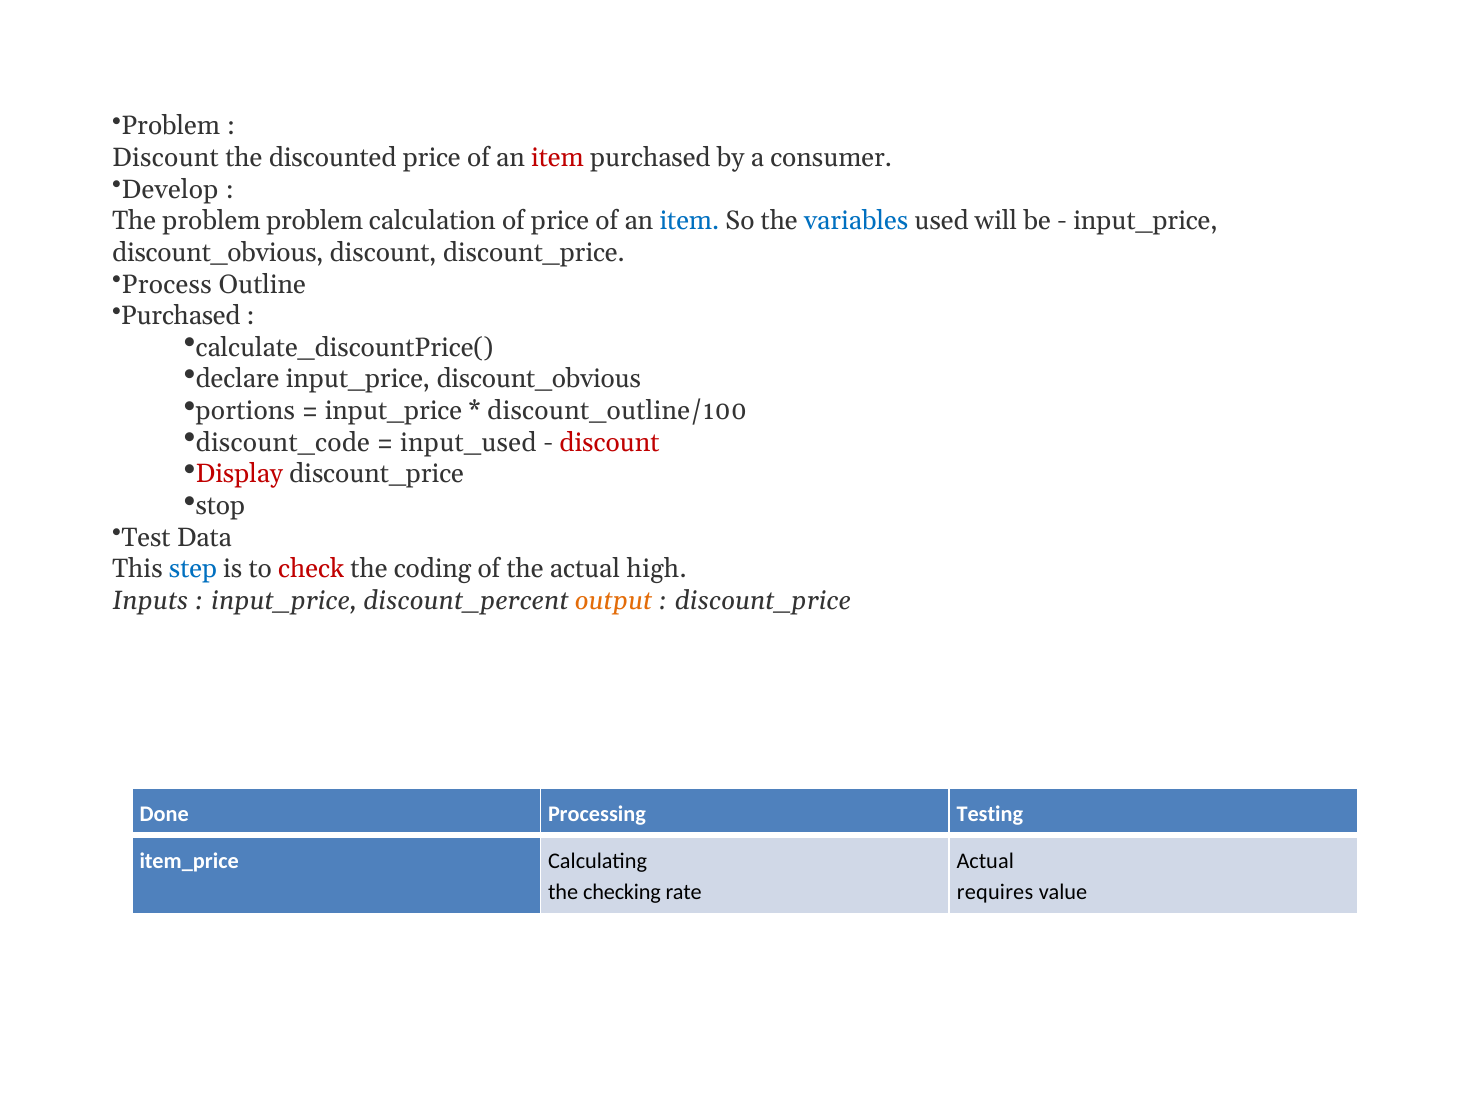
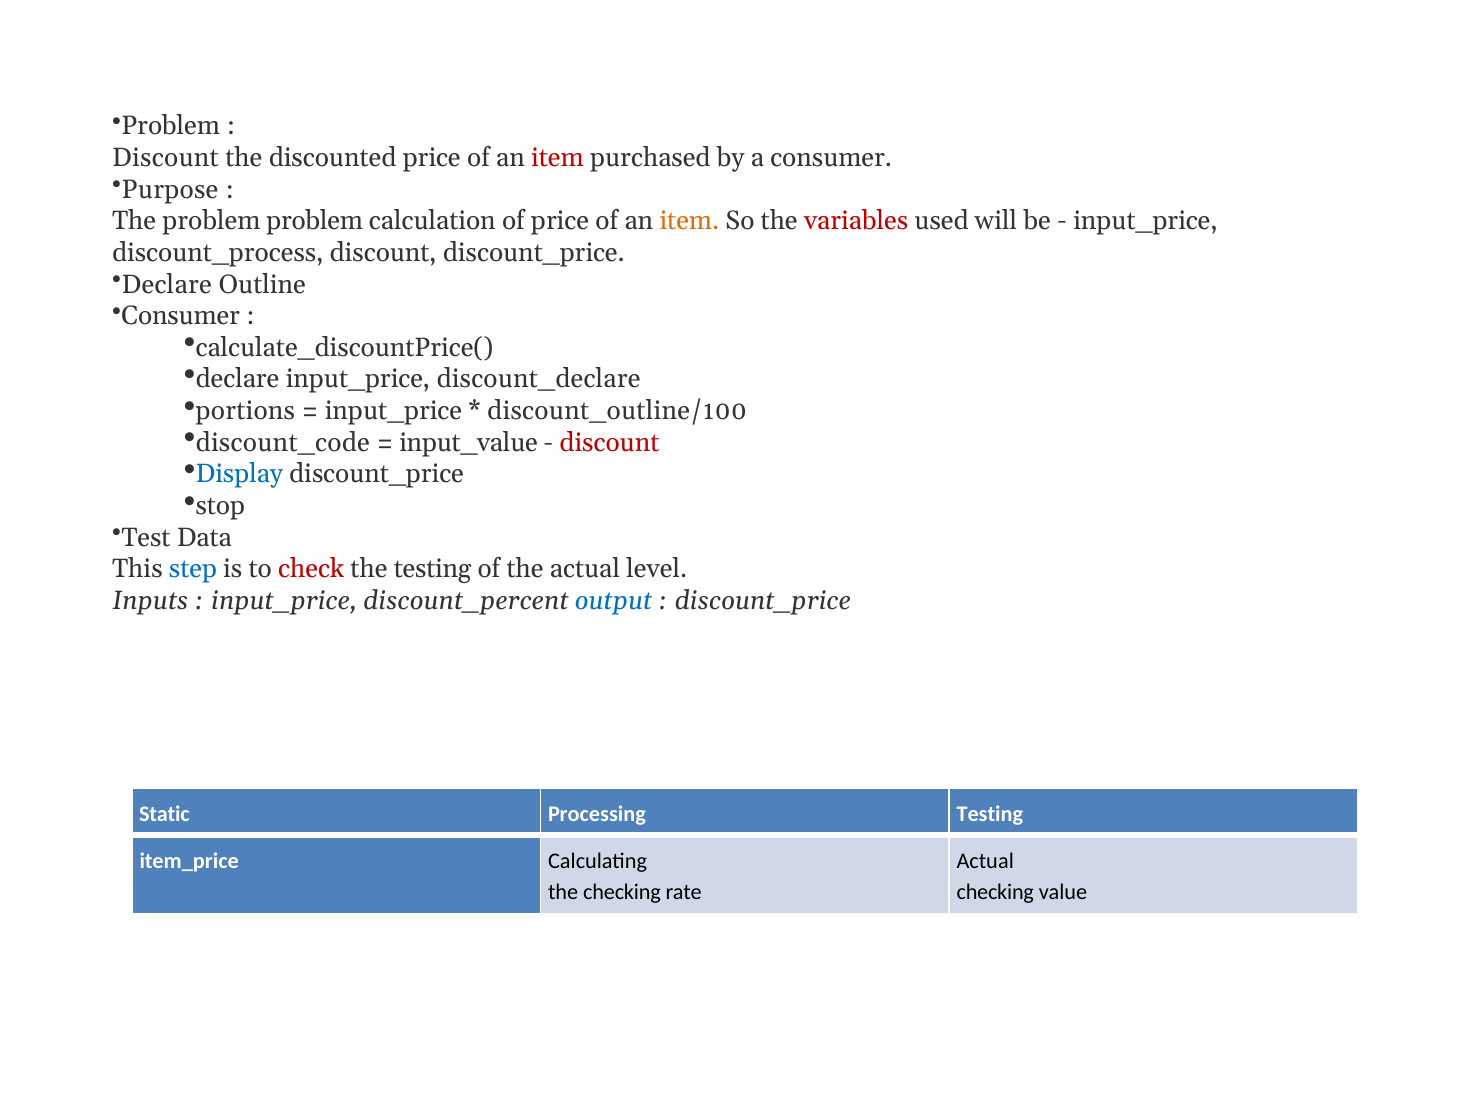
Develop: Develop -> Purpose
item at (689, 221) colour: blue -> orange
variables colour: blue -> red
discount_obvious at (218, 253): discount_obvious -> discount_process
Process at (167, 284): Process -> Declare
Purchased at (181, 316): Purchased -> Consumer
declare input_price discount_obvious: discount_obvious -> discount_declare
input_used: input_used -> input_value
Display colour: red -> blue
the coding: coding -> testing
high: high -> level
output colour: orange -> blue
Done: Done -> Static
requires at (995, 892): requires -> checking
